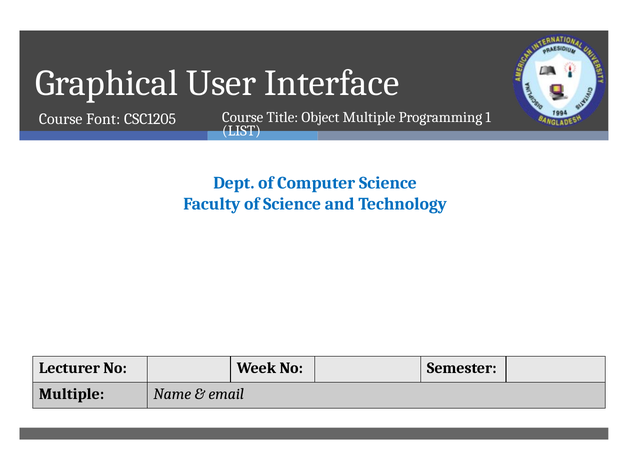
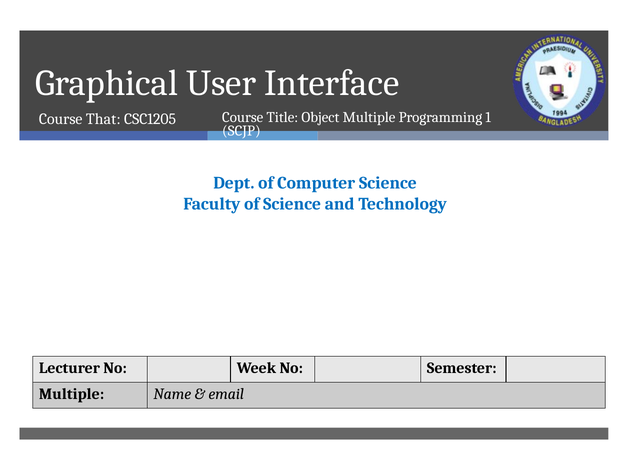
Font: Font -> That
LIST: LIST -> SCJP
